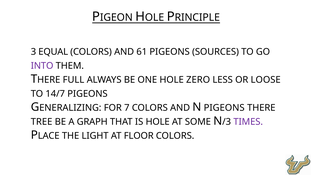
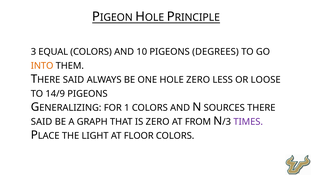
61: 61 -> 10
SOURCES: SOURCES -> DEGREES
INTO colour: purple -> orange
FULL at (74, 80): FULL -> SAID
14/7: 14/7 -> 14/9
7: 7 -> 1
N PIGEONS: PIGEONS -> SOURCES
TREE at (42, 122): TREE -> SAID
IS HOLE: HOLE -> ZERO
SOME: SOME -> FROM
